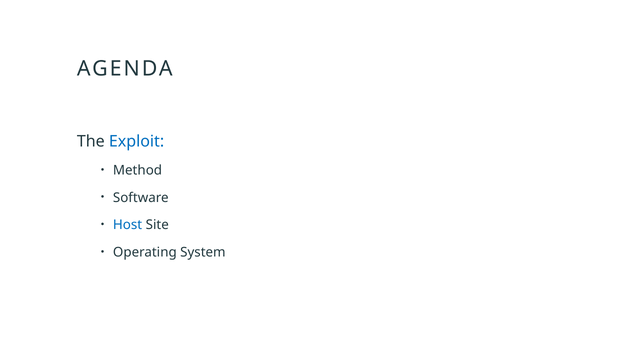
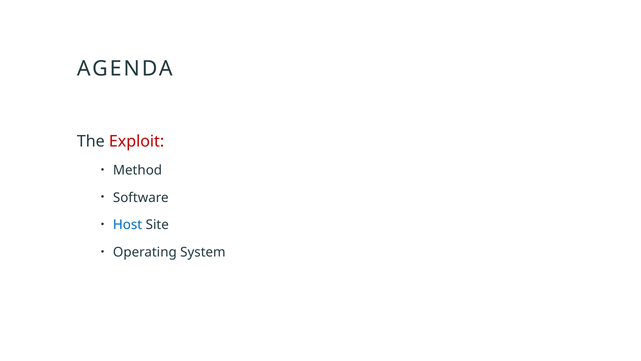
Exploit colour: blue -> red
